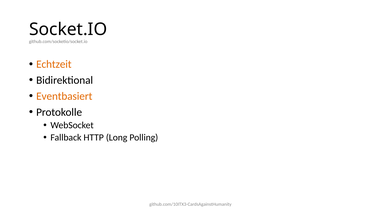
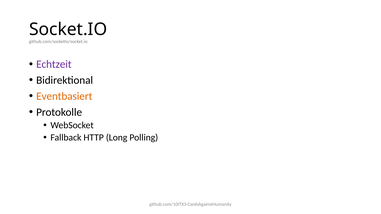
Echtzeit colour: orange -> purple
